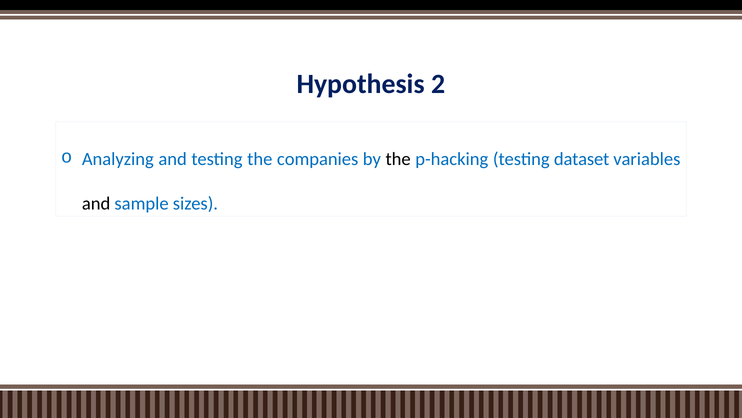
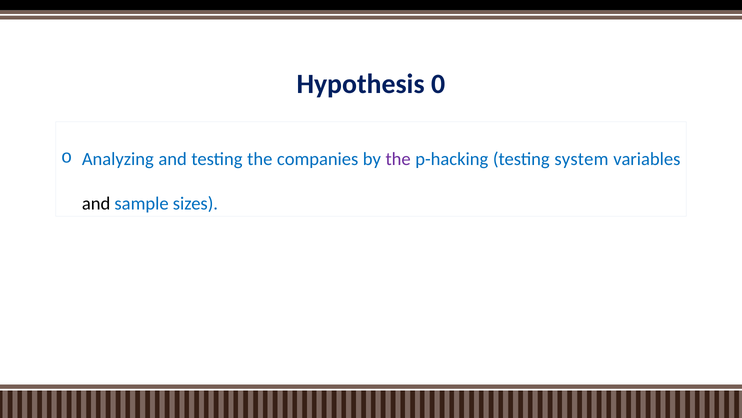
2: 2 -> 0
the at (398, 159) colour: black -> purple
dataset: dataset -> system
